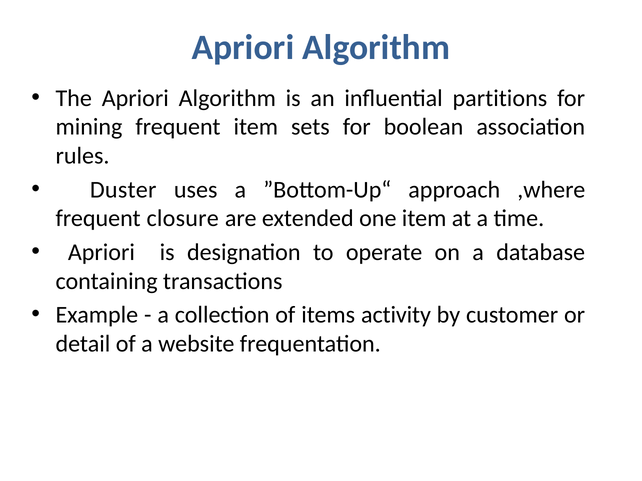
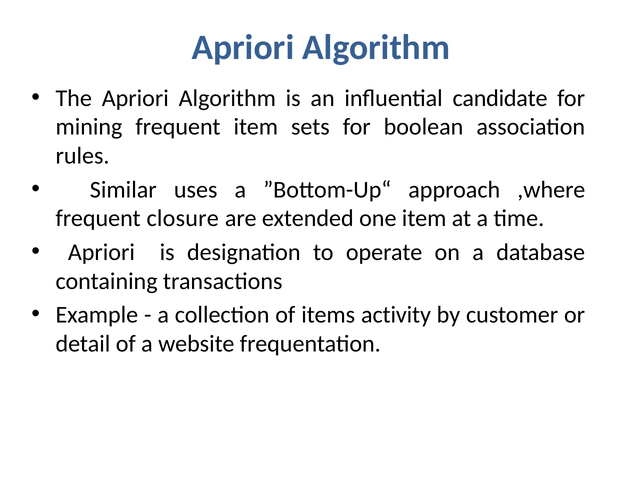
partitions: partitions -> candidate
Duster: Duster -> Similar
